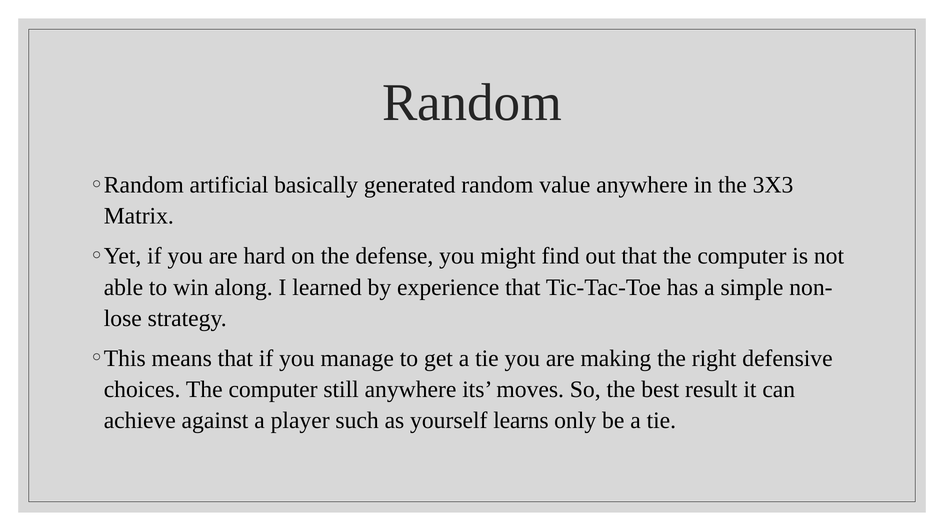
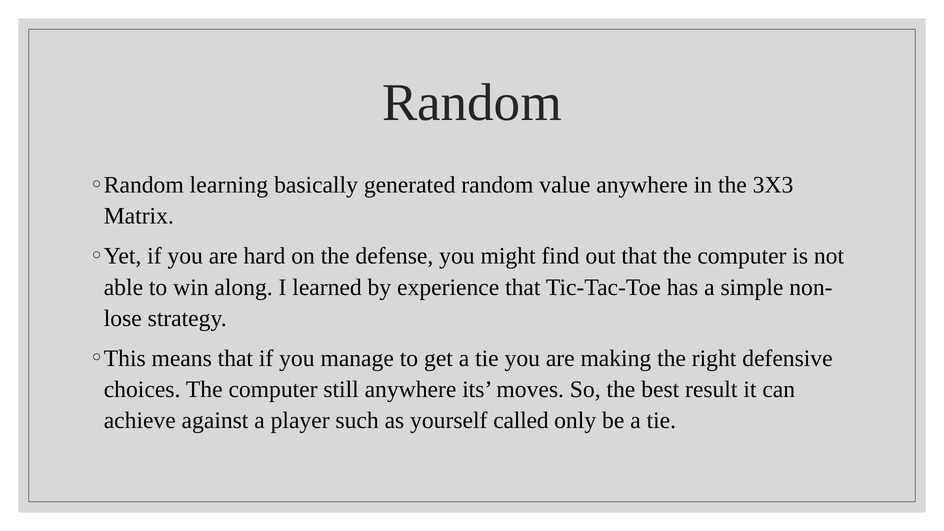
artificial: artificial -> learning
learns: learns -> called
